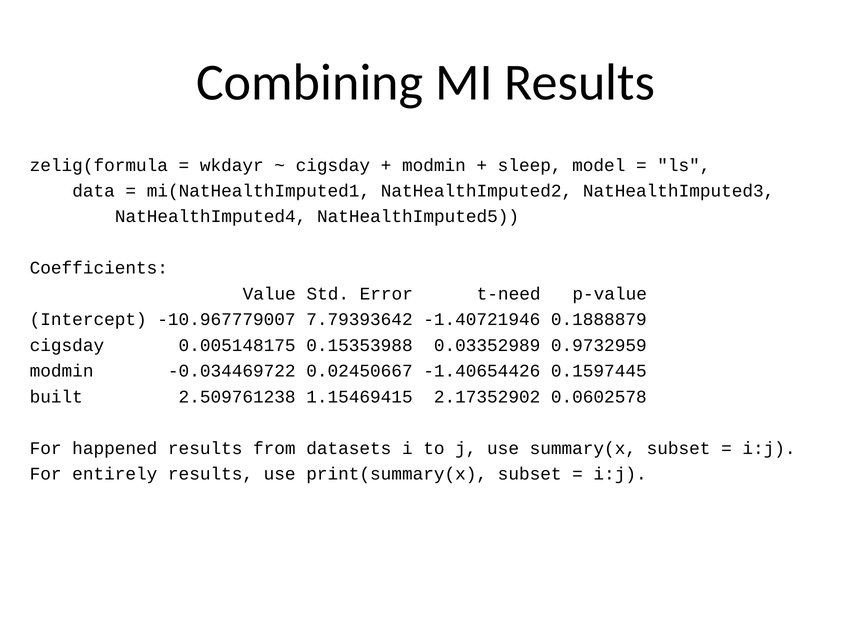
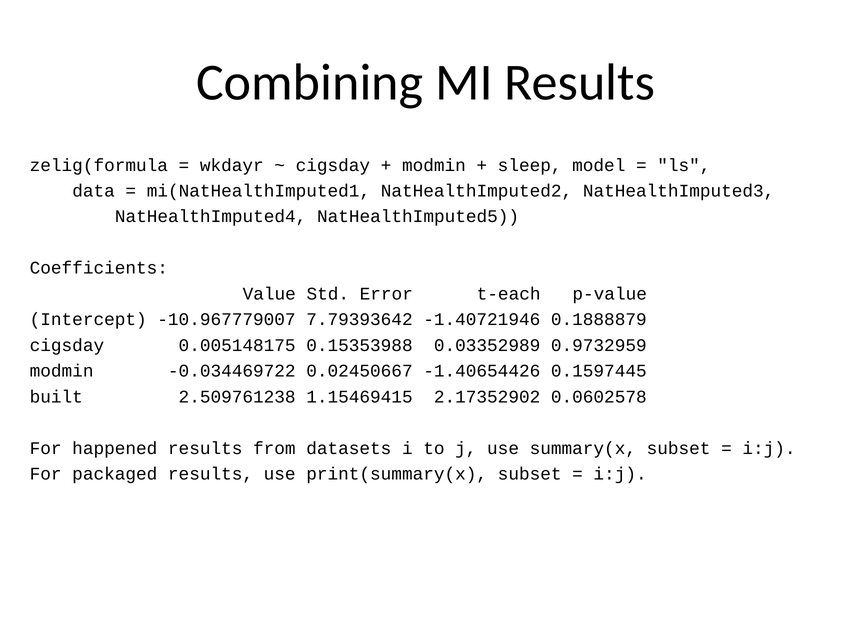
t-need: t-need -> t-each
entirely: entirely -> packaged
